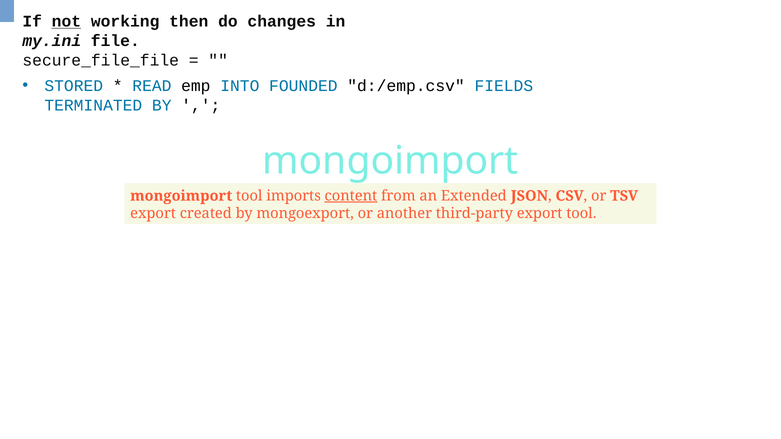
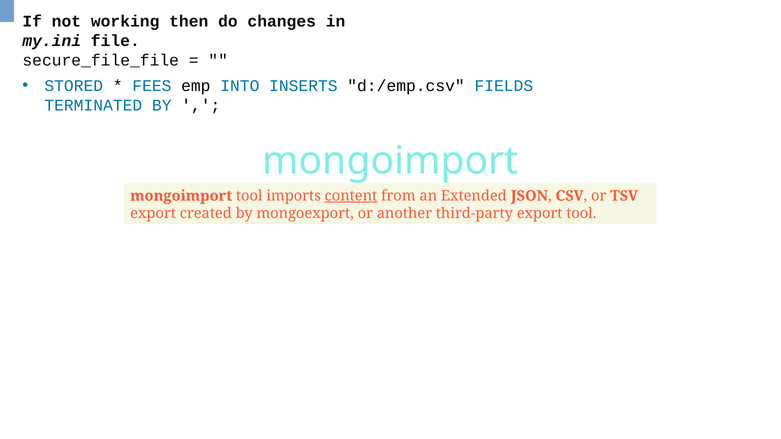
not underline: present -> none
READ: READ -> FEES
FOUNDED: FOUNDED -> INSERTS
